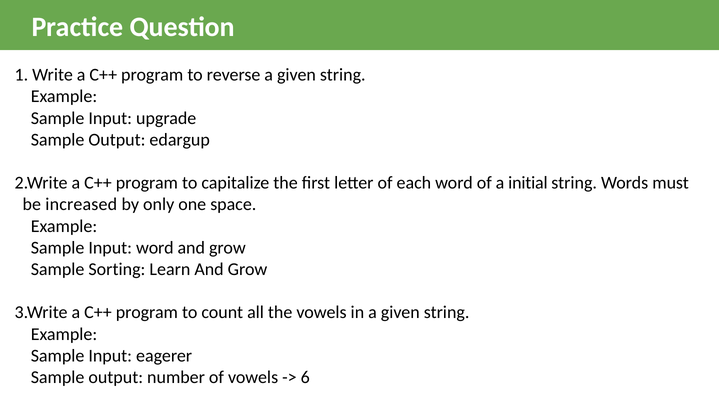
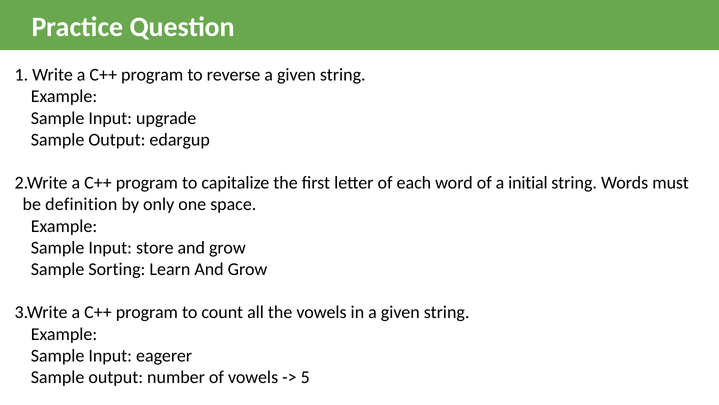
increased: increased -> definition
Input word: word -> store
6: 6 -> 5
